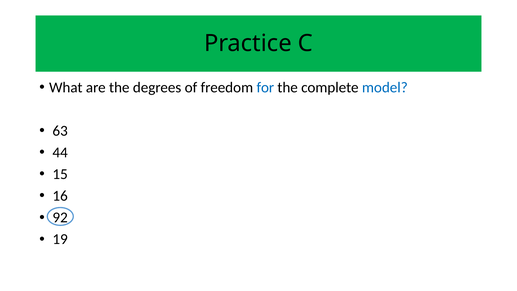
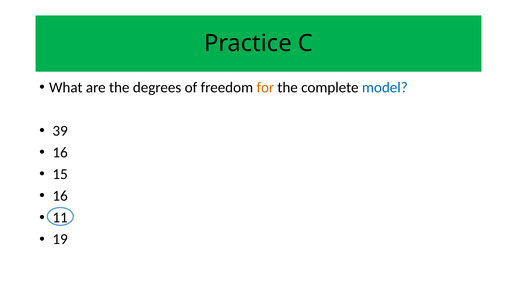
for colour: blue -> orange
63: 63 -> 39
44 at (60, 152): 44 -> 16
92: 92 -> 11
